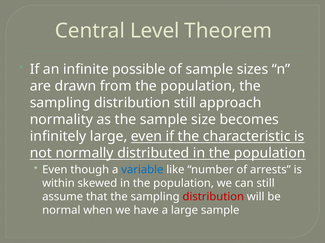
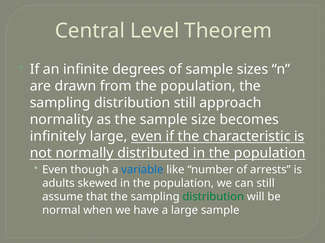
possible: possible -> degrees
within: within -> adults
distribution at (213, 197) colour: red -> green
